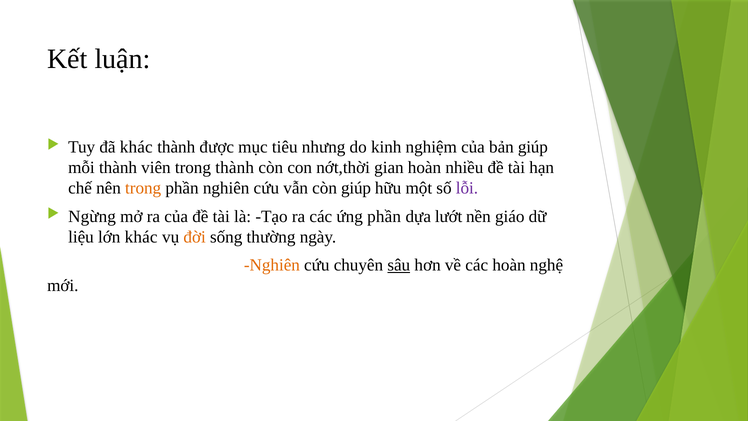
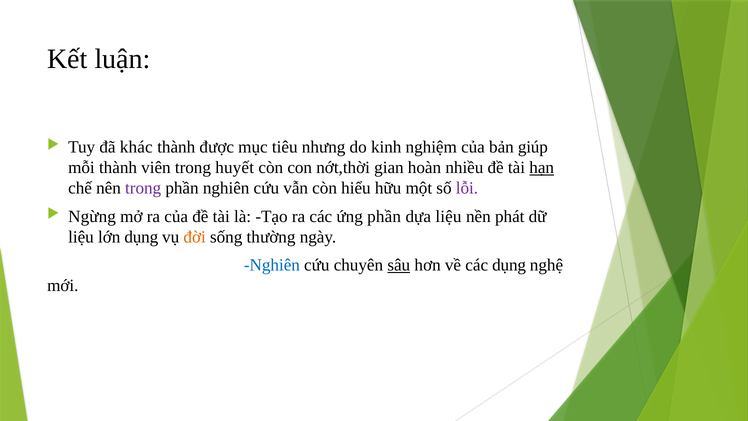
trong thành: thành -> huyết
hạn underline: none -> present
trong at (143, 188) colour: orange -> purple
còn giúp: giúp -> hiểu
dựa lướt: lướt -> liệu
giáo: giáo -> phát
lớn khác: khác -> dụng
Nghiên at (272, 265) colour: orange -> blue
các hoàn: hoàn -> dụng
